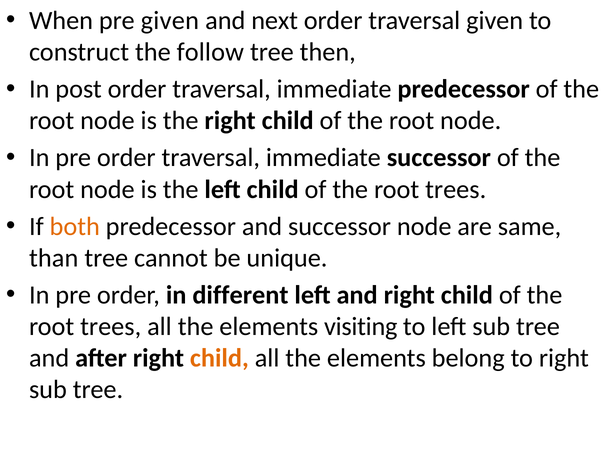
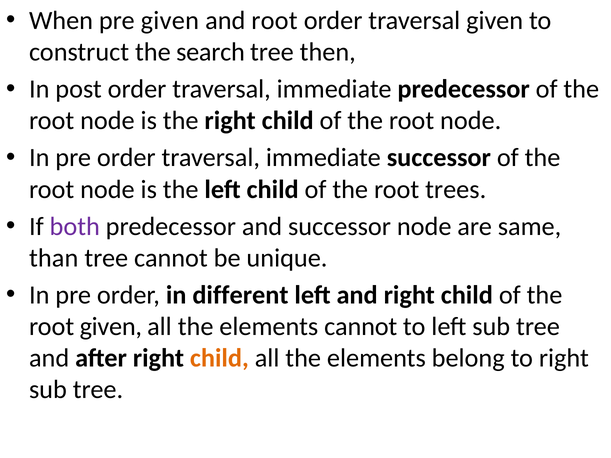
and next: next -> root
follow: follow -> search
both colour: orange -> purple
trees at (111, 327): trees -> given
elements visiting: visiting -> cannot
